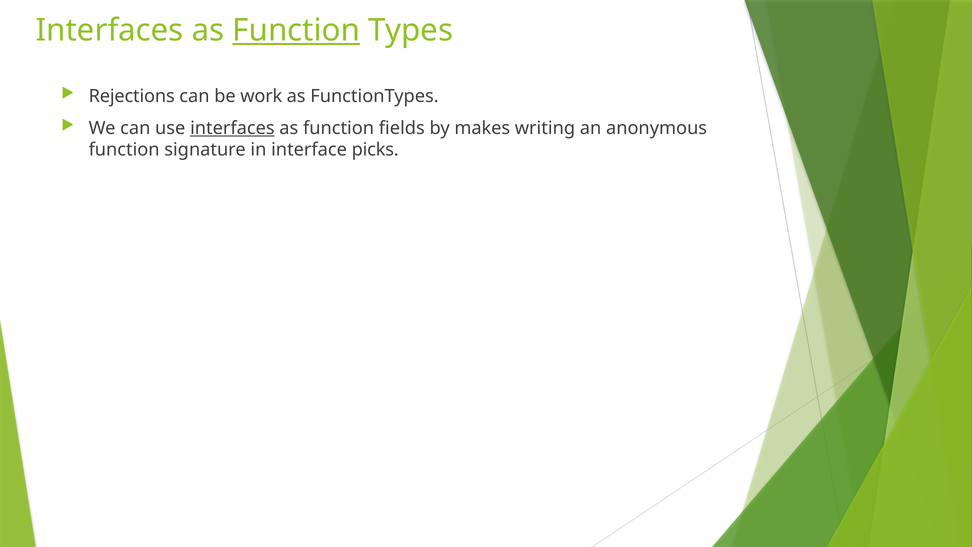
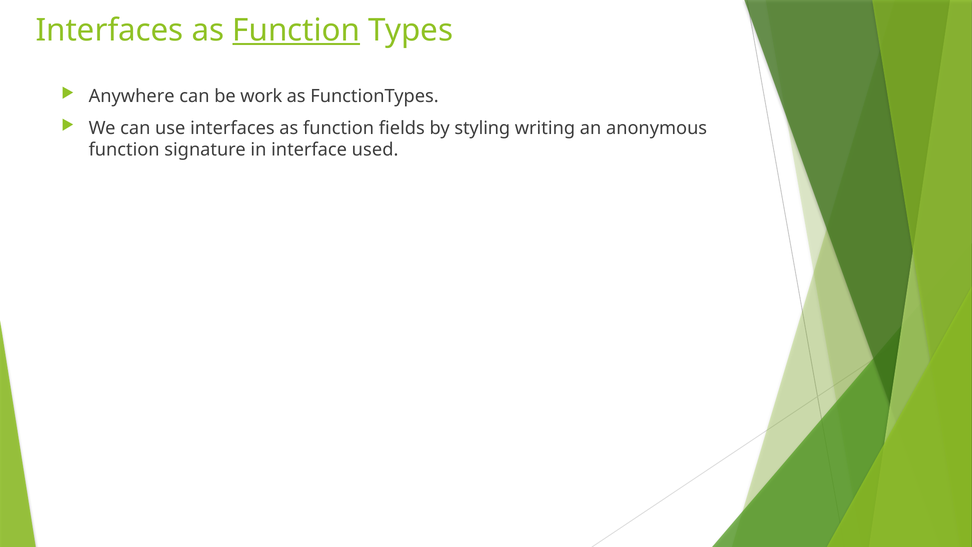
Rejections: Rejections -> Anywhere
interfaces at (232, 128) underline: present -> none
makes: makes -> styling
picks: picks -> used
